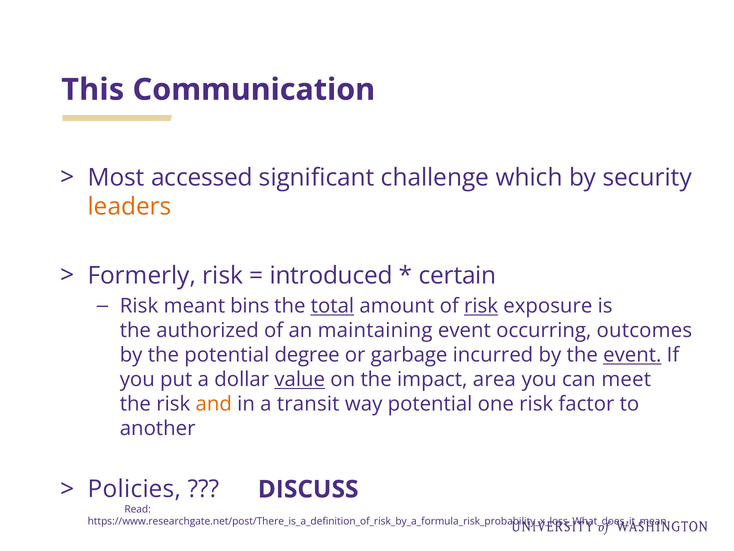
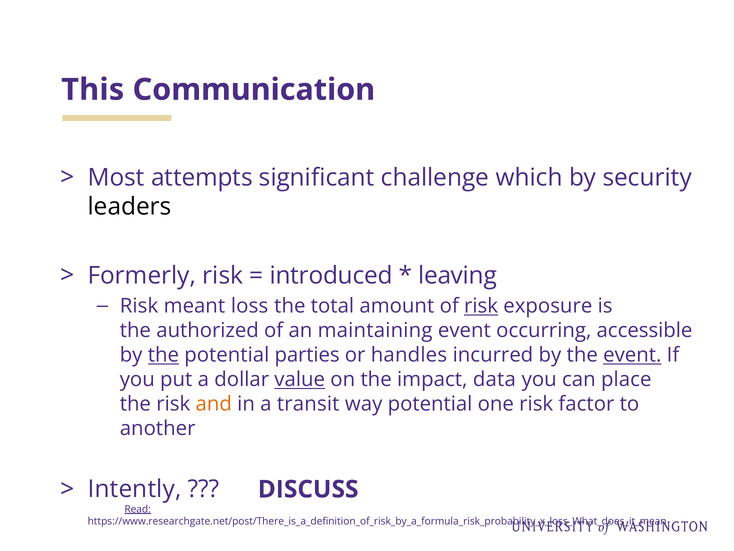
accessed: accessed -> attempts
leaders colour: orange -> black
certain: certain -> leaving
bins: bins -> loss
total underline: present -> none
outcomes: outcomes -> accessible
the at (163, 355) underline: none -> present
degree: degree -> parties
garbage: garbage -> handles
area: area -> data
meet: meet -> place
Policies: Policies -> Intently
Read underline: none -> present
